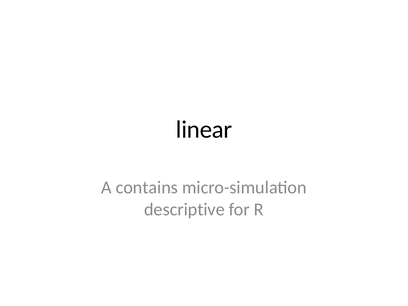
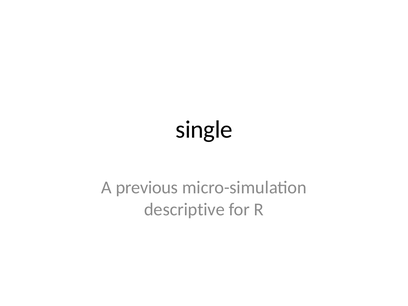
linear: linear -> single
contains: contains -> previous
